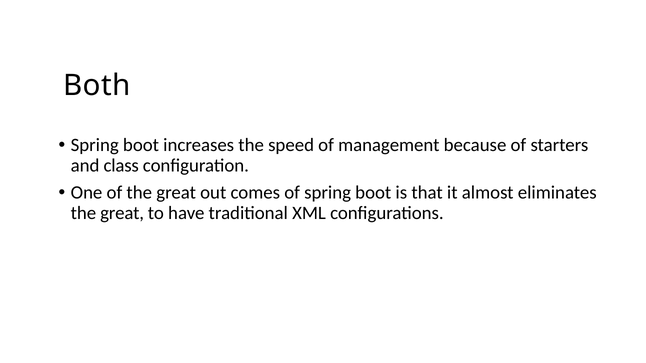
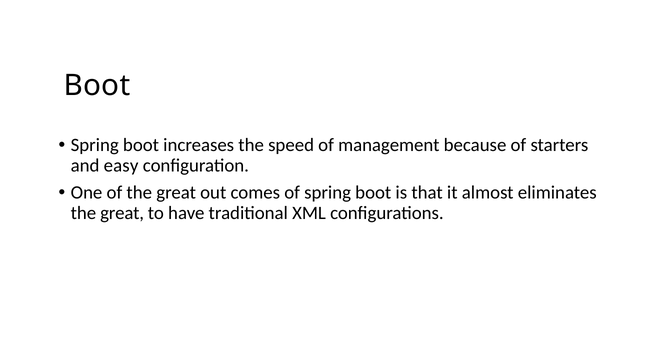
Both at (97, 85): Both -> Boot
class: class -> easy
